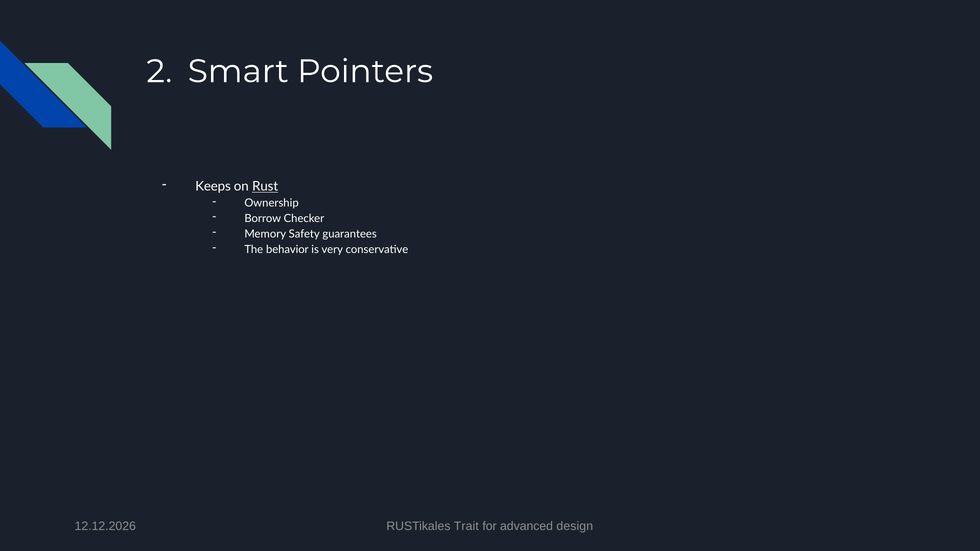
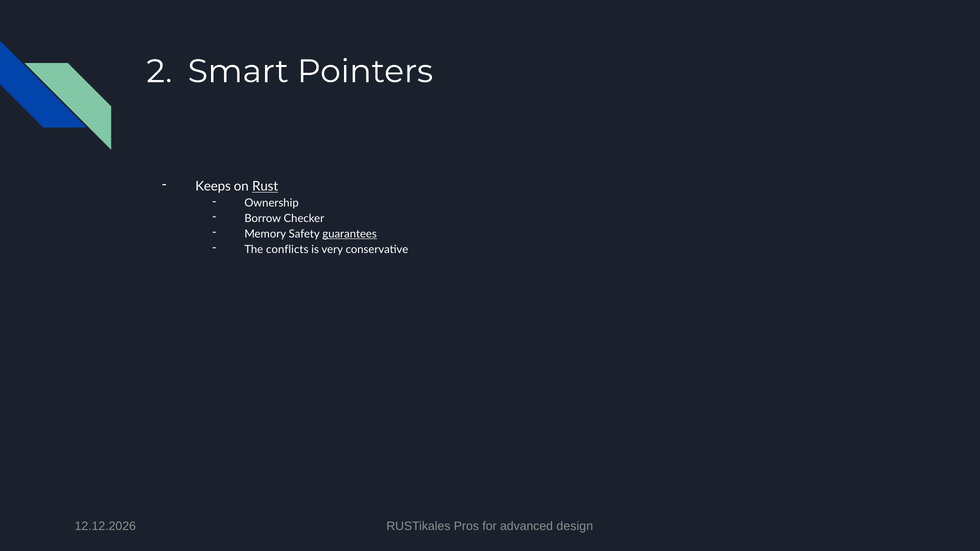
guarantees underline: none -> present
behavior: behavior -> conflicts
Trait: Trait -> Pros
